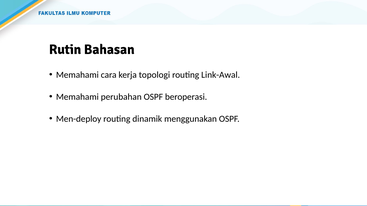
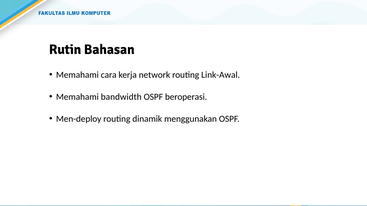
topologi: topologi -> network
perubahan: perubahan -> bandwidth
